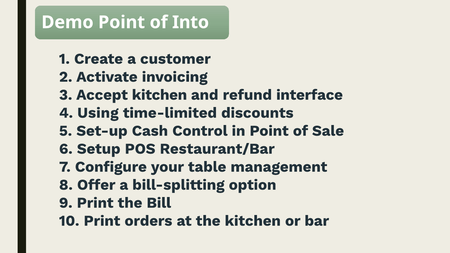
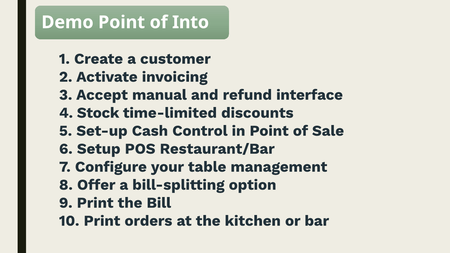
Accept kitchen: kitchen -> manual
Using: Using -> Stock
